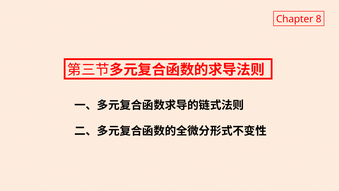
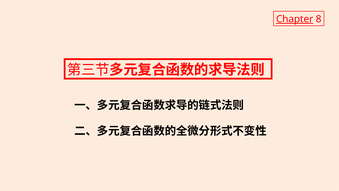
Chapter underline: none -> present
